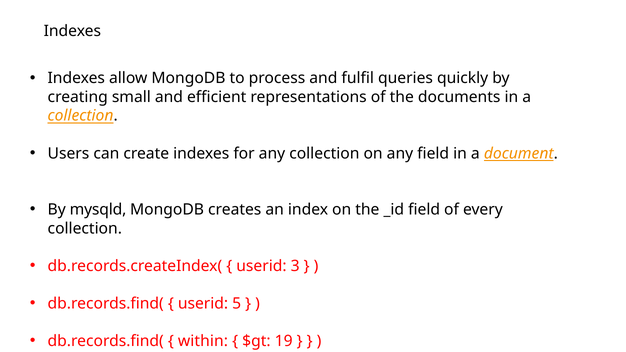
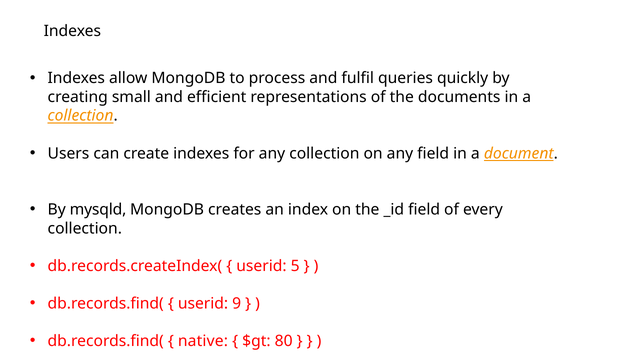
3: 3 -> 5
5: 5 -> 9
within: within -> native
19: 19 -> 80
